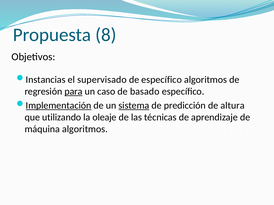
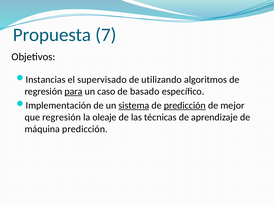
8: 8 -> 7
de específico: específico -> utilizando
Implementación underline: present -> none
predicción at (185, 106) underline: none -> present
altura: altura -> mejor
que utilizando: utilizando -> regresión
máquina algoritmos: algoritmos -> predicción
